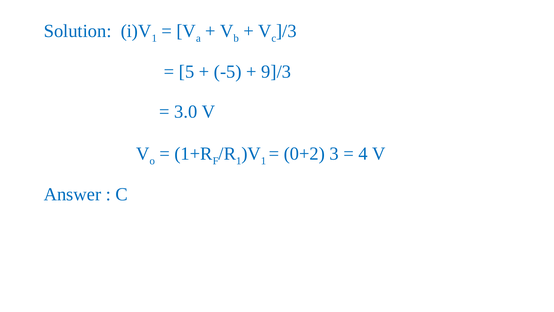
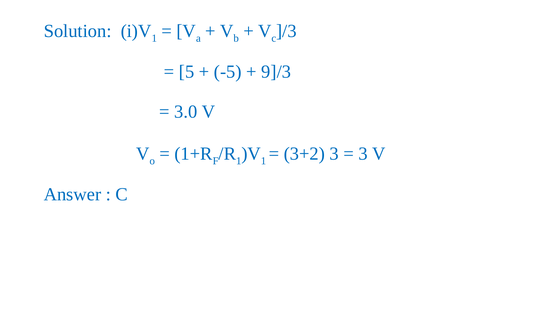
0+2: 0+2 -> 3+2
4 at (363, 154): 4 -> 3
